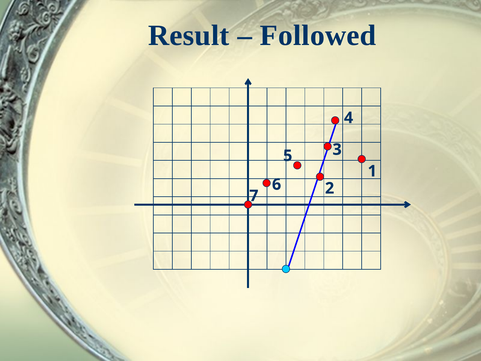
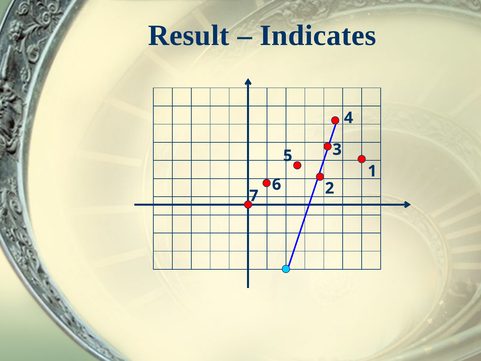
Followed: Followed -> Indicates
